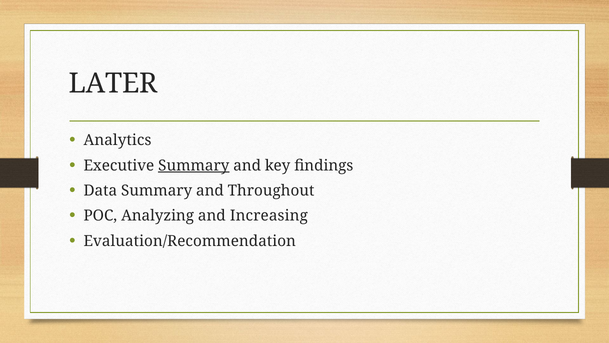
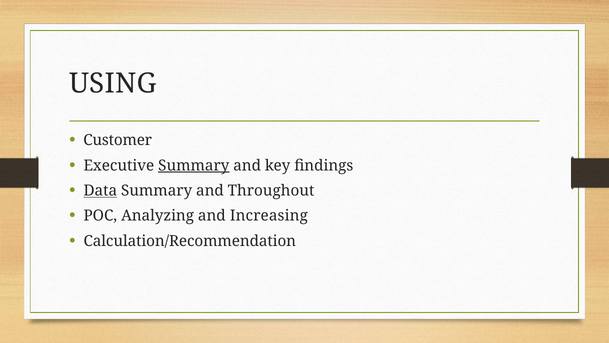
LATER: LATER -> USING
Analytics: Analytics -> Customer
Data underline: none -> present
Evaluation/Recommendation: Evaluation/Recommendation -> Calculation/Recommendation
